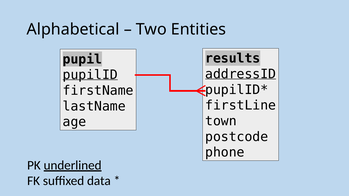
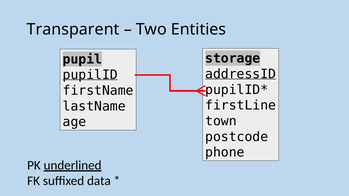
Alphabetical: Alphabetical -> Transparent
results: results -> storage
